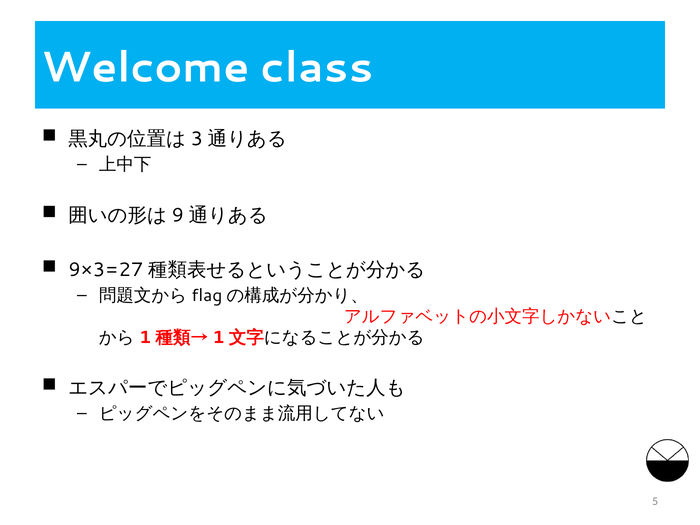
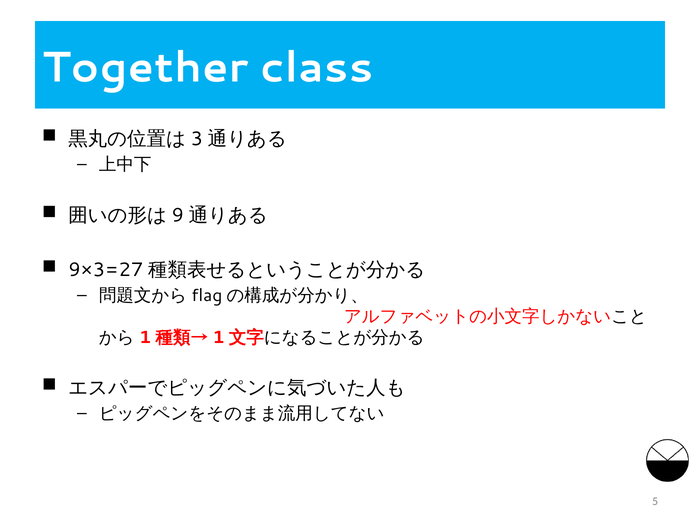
Welcome: Welcome -> Together
